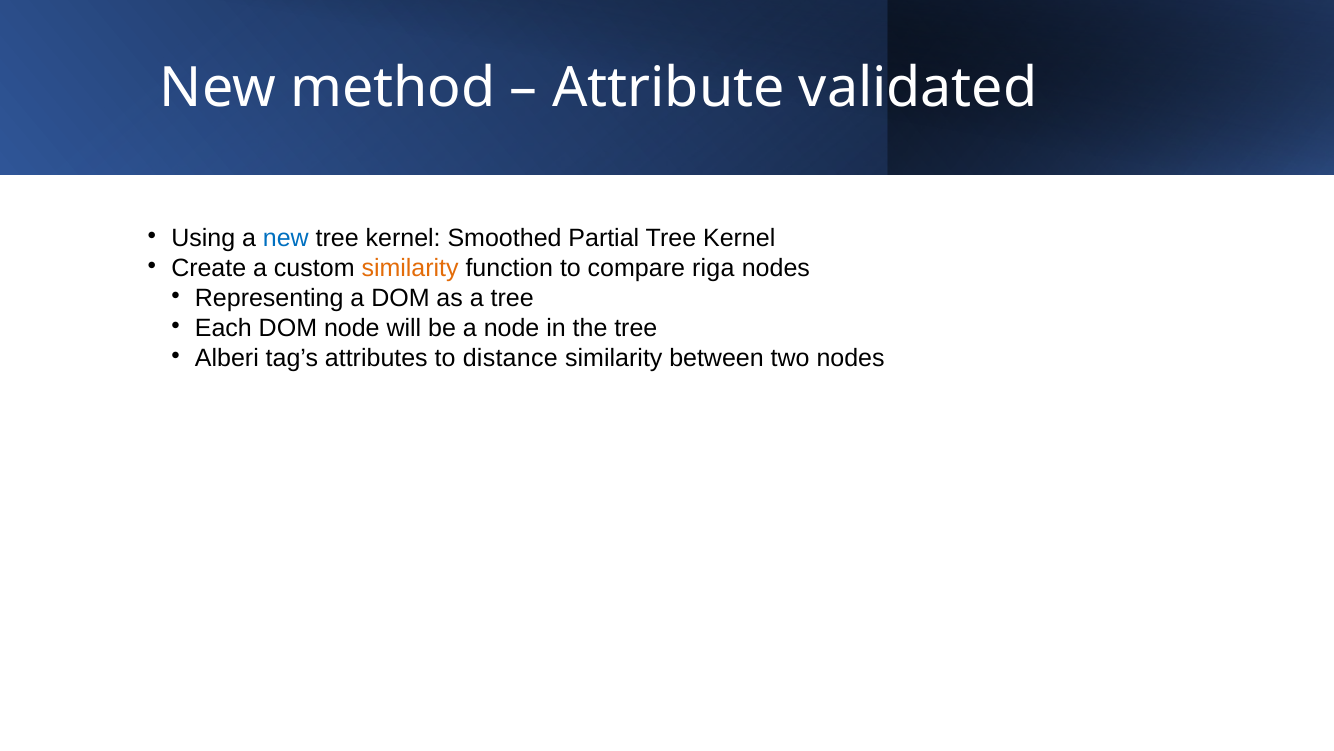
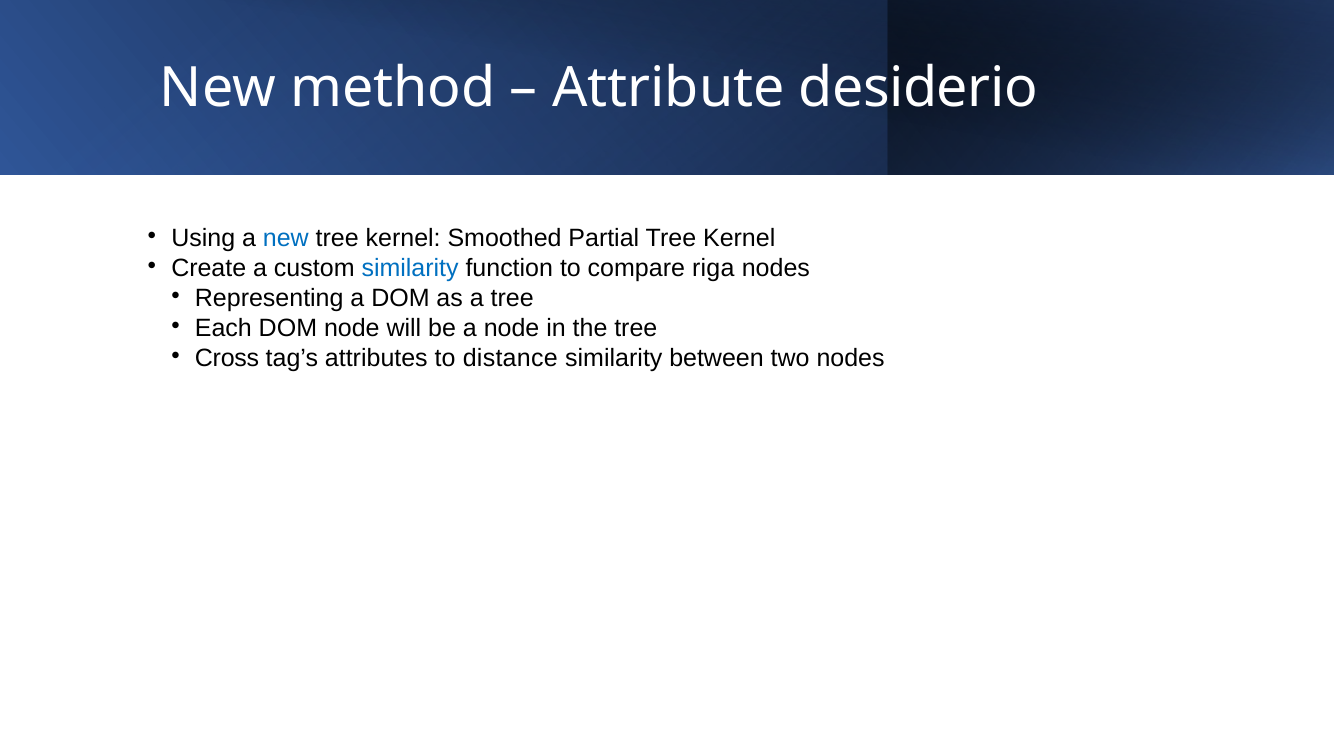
validated: validated -> desiderio
similarity at (410, 268) colour: orange -> blue
Alberi: Alberi -> Cross
